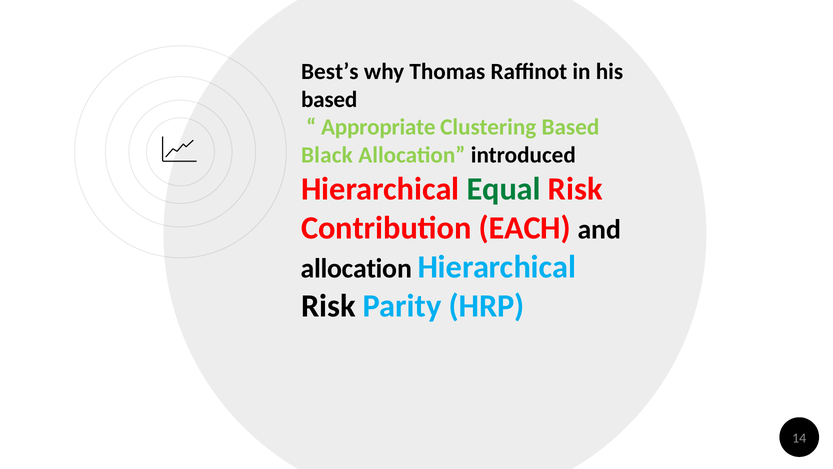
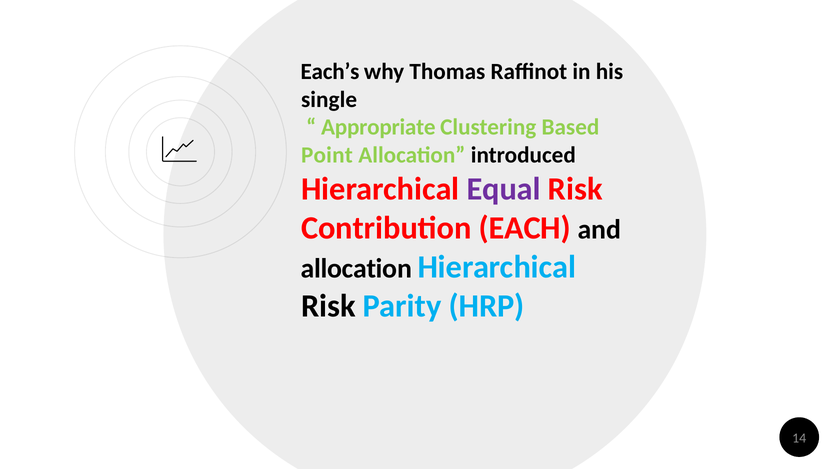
Best’s: Best’s -> Each’s
based at (329, 99): based -> single
Black: Black -> Point
Equal colour: green -> purple
